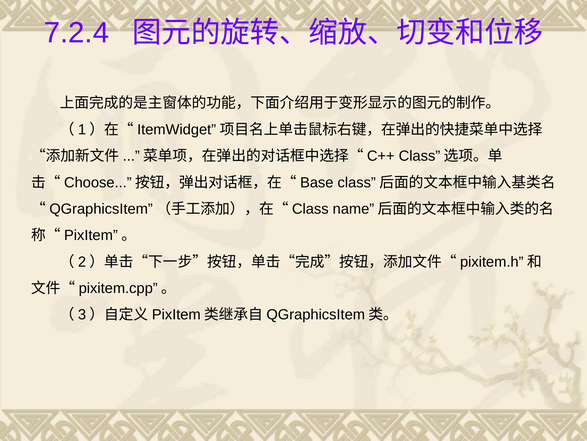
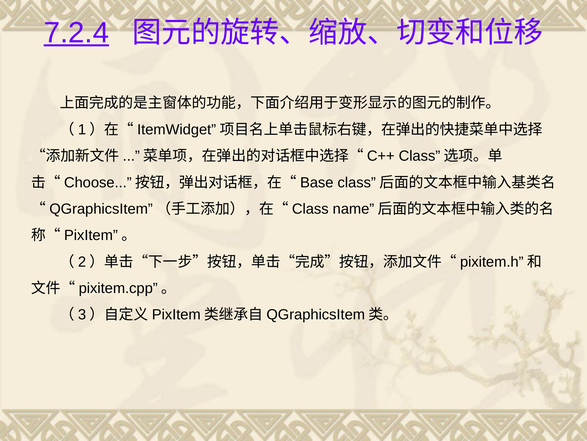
7.2.4 underline: none -> present
